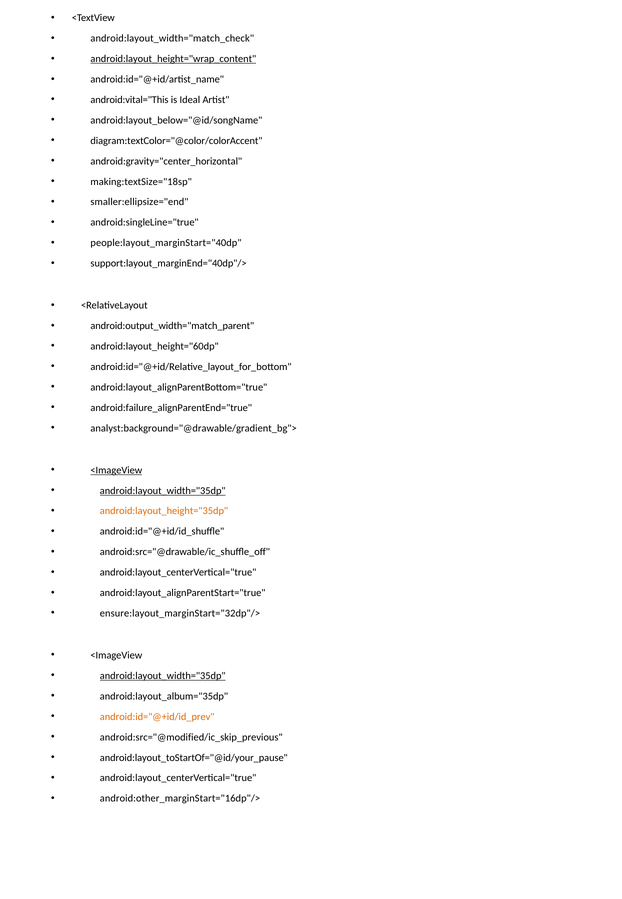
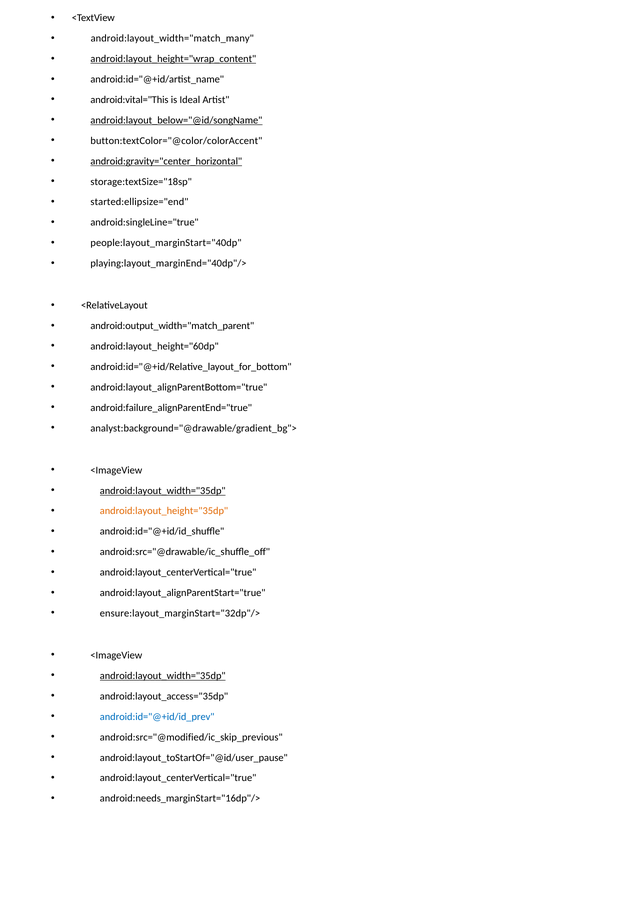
android:layout_width="match_check: android:layout_width="match_check -> android:layout_width="match_many
android:layout_below="@id/songName underline: none -> present
diagram:textColor="@color/colorAccent: diagram:textColor="@color/colorAccent -> button:textColor="@color/colorAccent
android:gravity="center_horizontal underline: none -> present
making:textSize="18sp: making:textSize="18sp -> storage:textSize="18sp
smaller:ellipsize="end: smaller:ellipsize="end -> started:ellipsize="end
support:layout_marginEnd="40dp"/>: support:layout_marginEnd="40dp"/> -> playing:layout_marginEnd="40dp"/>
<ImageView at (116, 470) underline: present -> none
android:layout_album="35dp: android:layout_album="35dp -> android:layout_access="35dp
android:id="@+id/id_prev colour: orange -> blue
android:layout_toStartOf="@id/your_pause: android:layout_toStartOf="@id/your_pause -> android:layout_toStartOf="@id/user_pause
android:other_marginStart="16dp"/>: android:other_marginStart="16dp"/> -> android:needs_marginStart="16dp"/>
